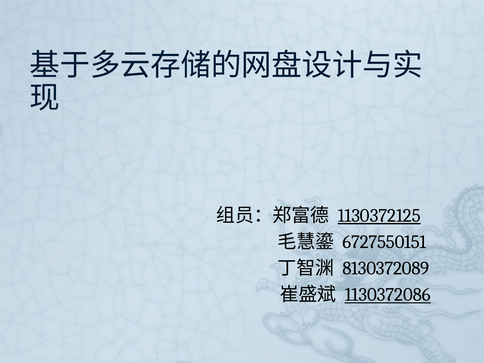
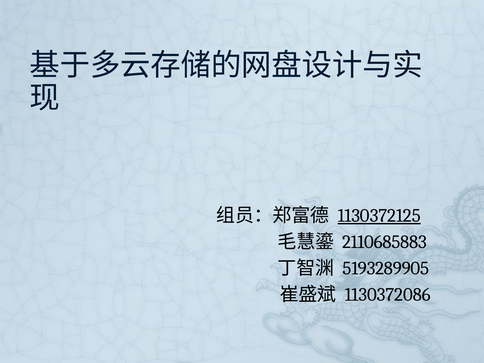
6727550151: 6727550151 -> 2110685883
8130372089: 8130372089 -> 5193289905
1130372086 underline: present -> none
